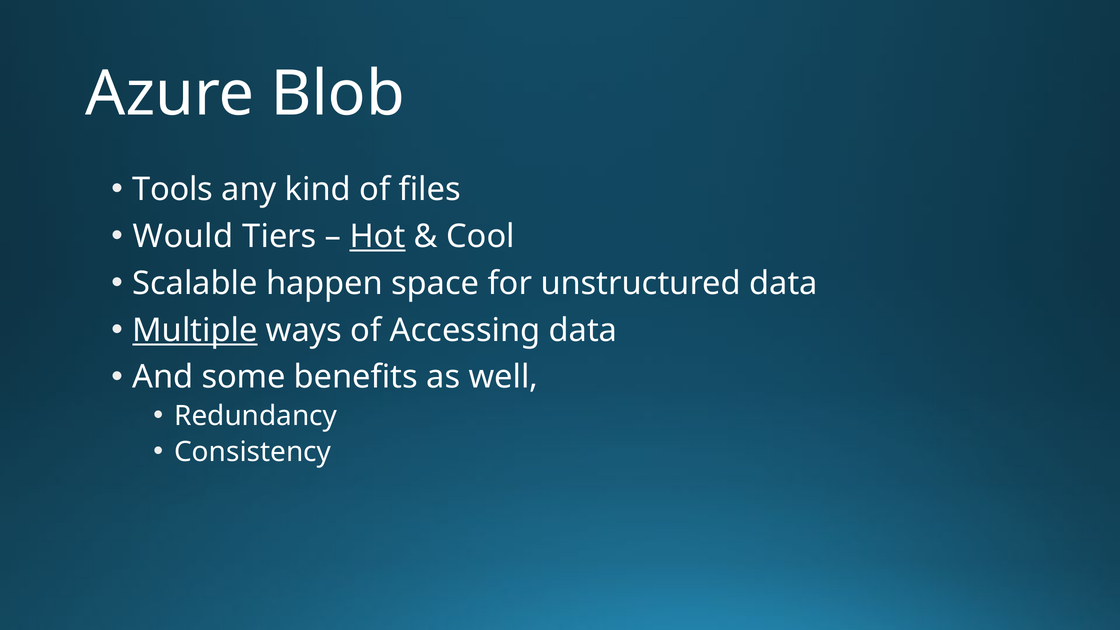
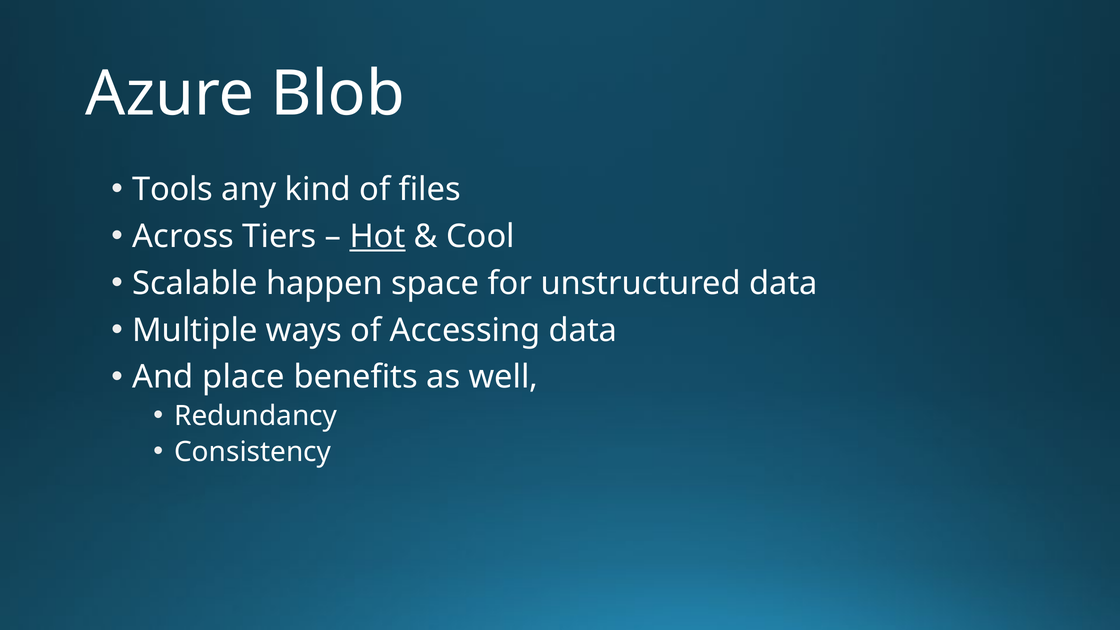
Would: Would -> Across
Multiple underline: present -> none
some: some -> place
